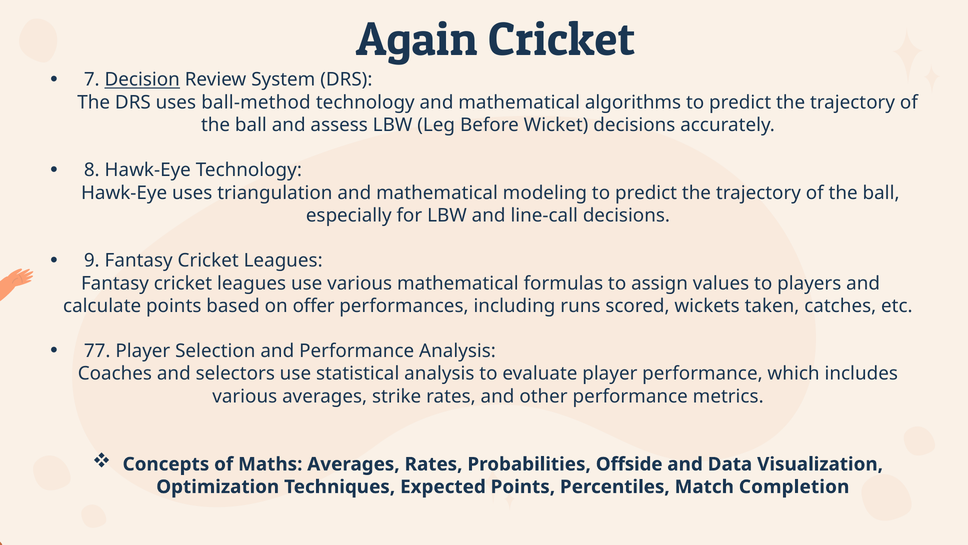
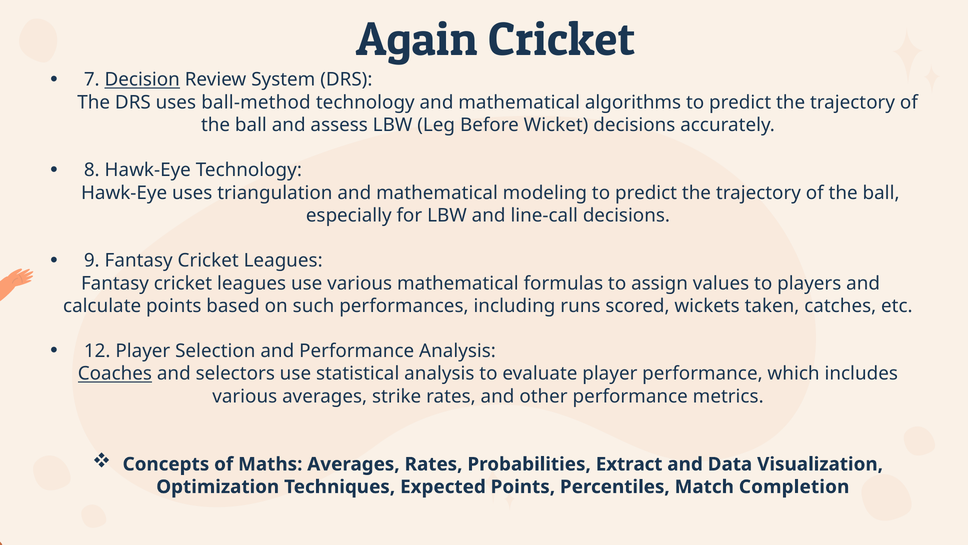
offer: offer -> such
77: 77 -> 12
Coaches underline: none -> present
Offside: Offside -> Extract
